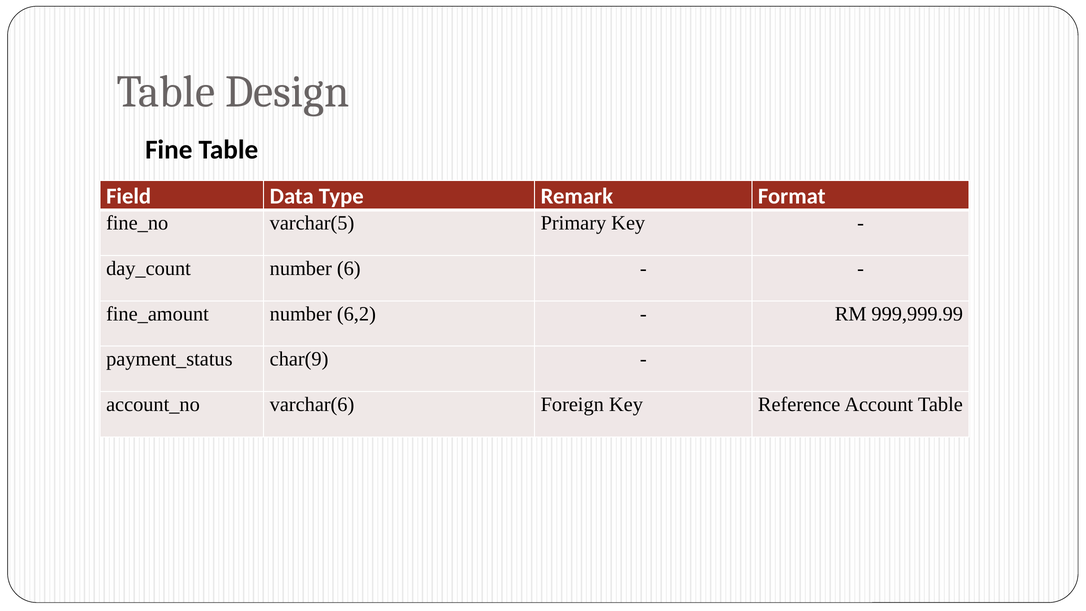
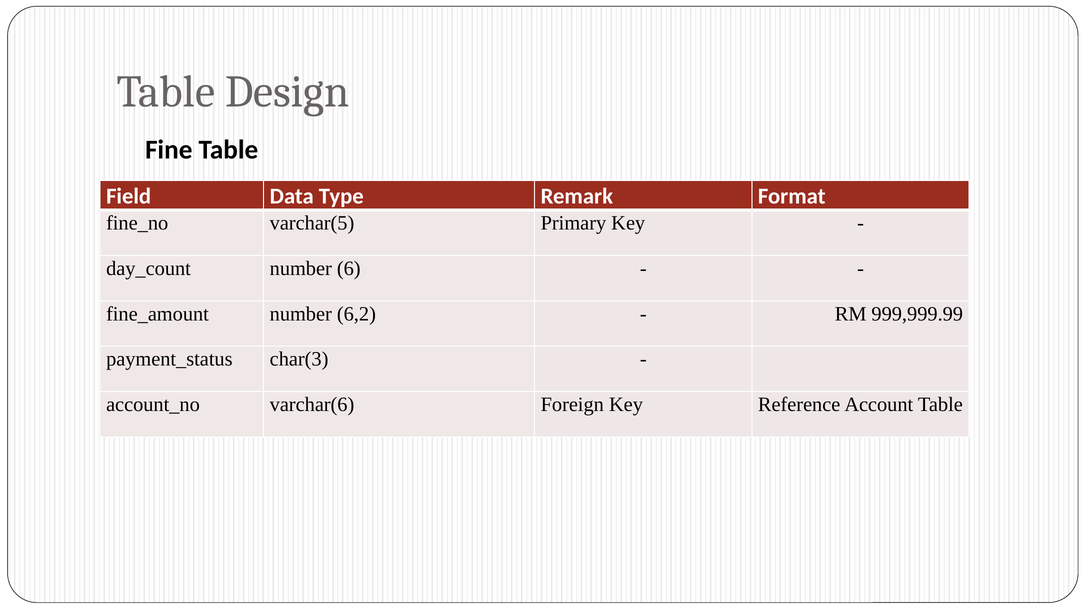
char(9: char(9 -> char(3
